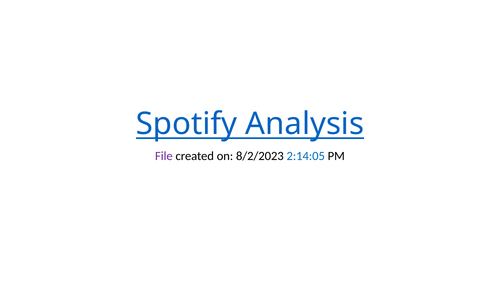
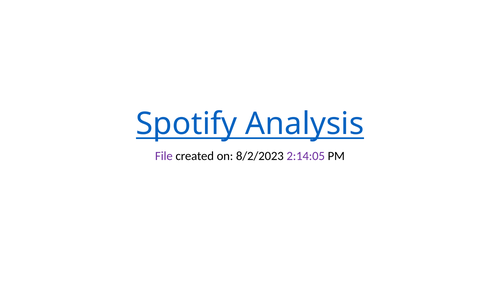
2:14:05 colour: blue -> purple
